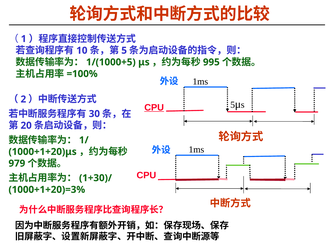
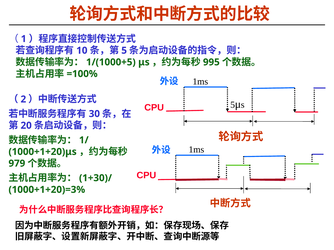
CPU at (154, 108) underline: present -> none
